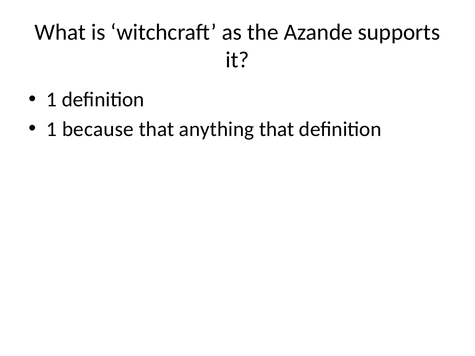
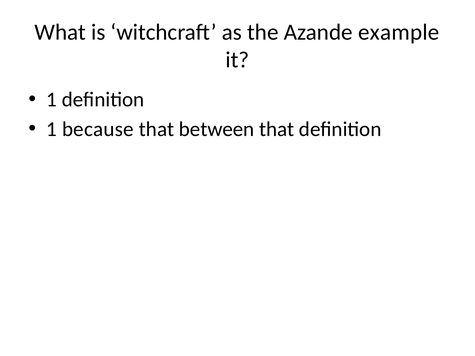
supports: supports -> example
anything: anything -> between
